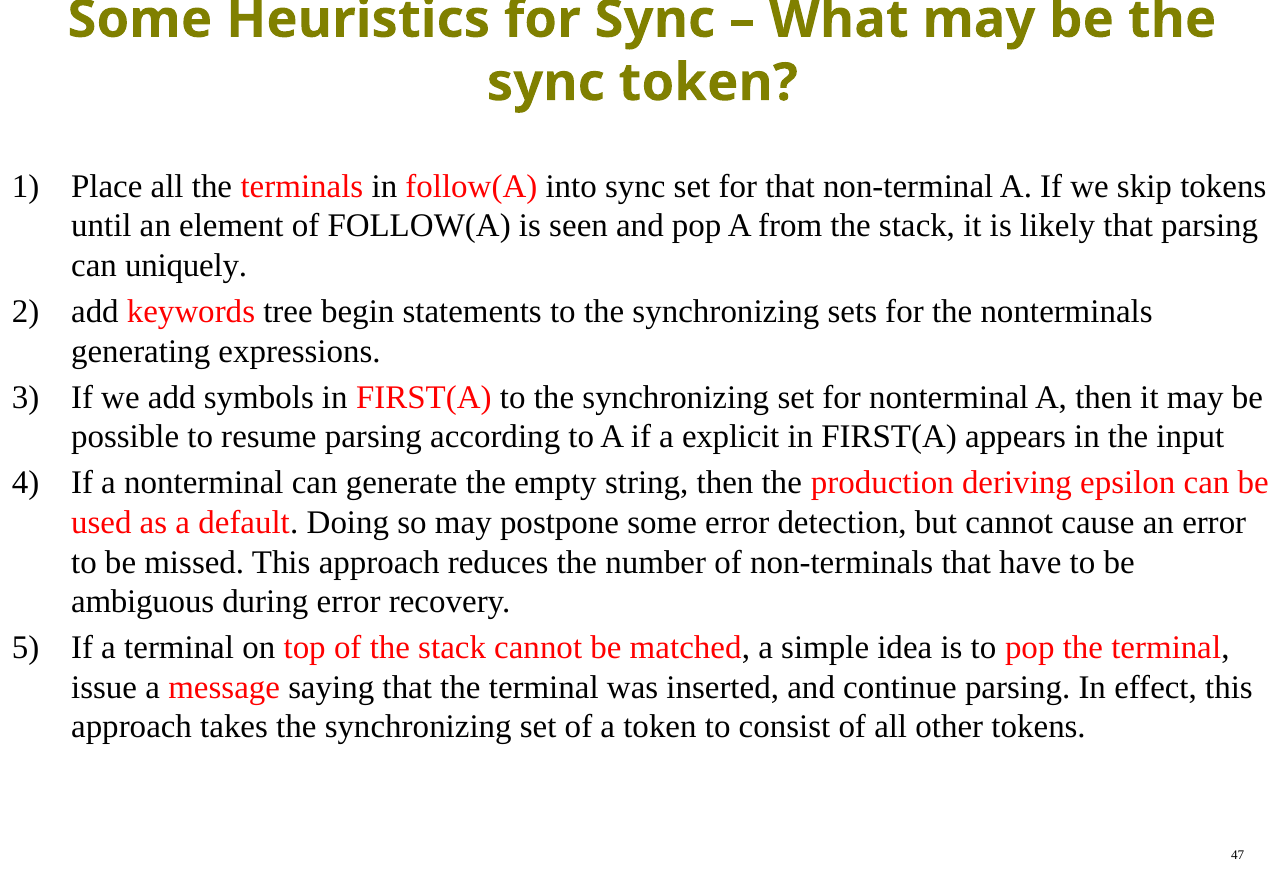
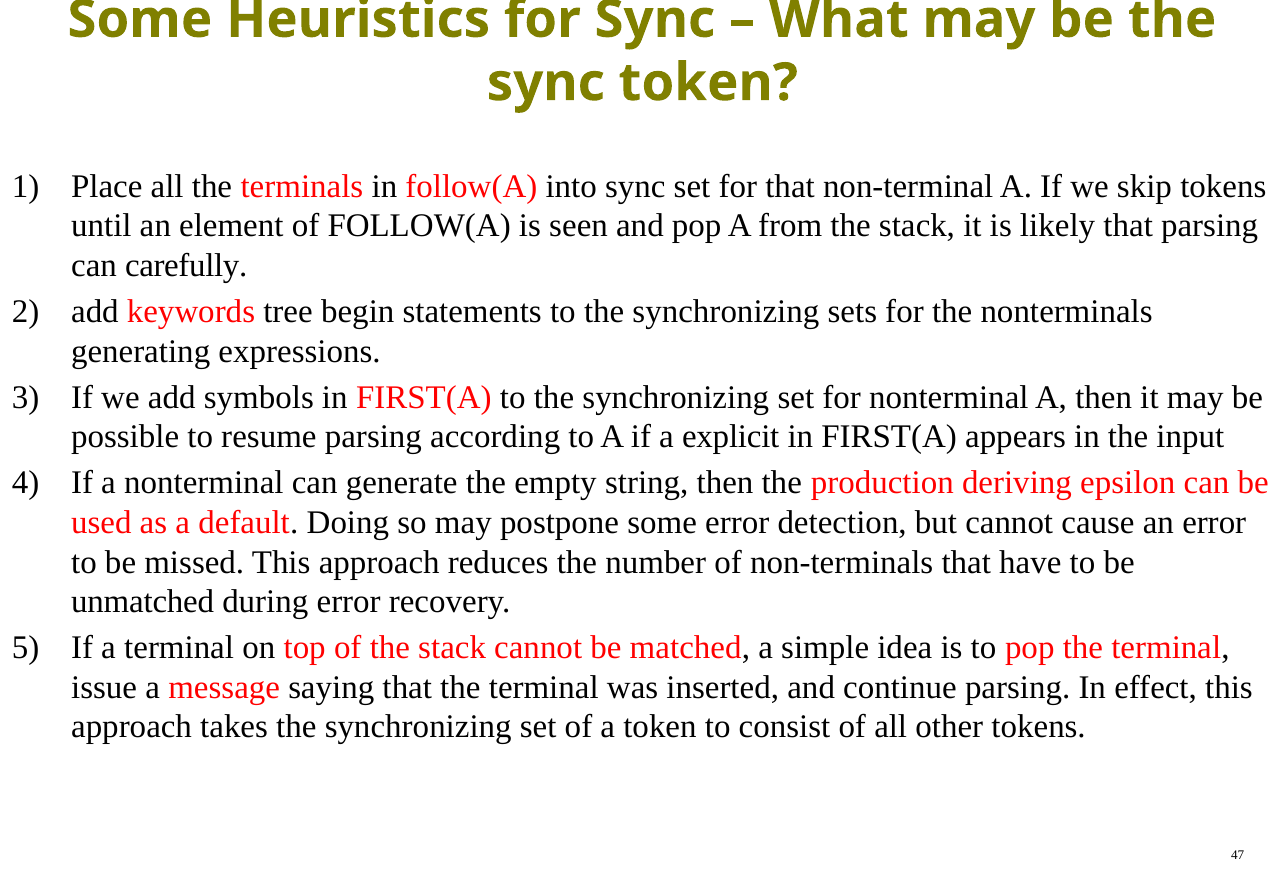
uniquely: uniquely -> carefully
ambiguous: ambiguous -> unmatched
